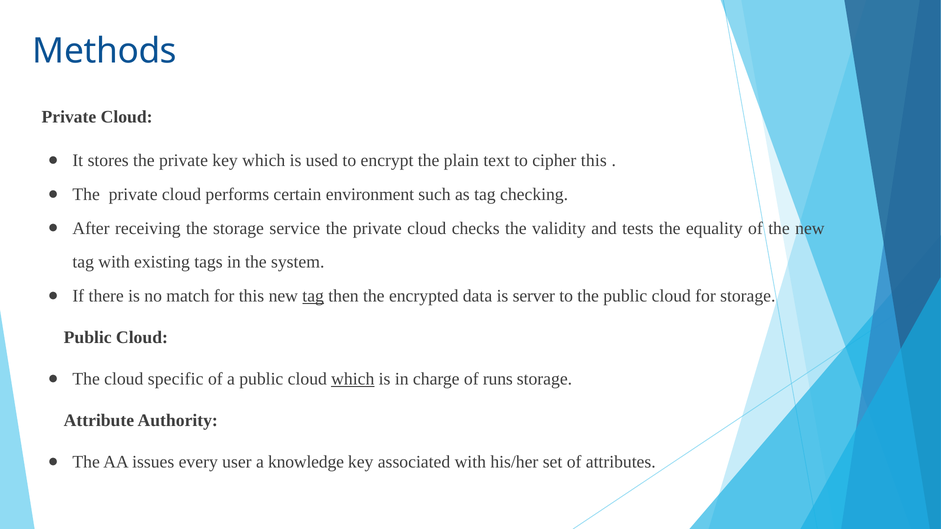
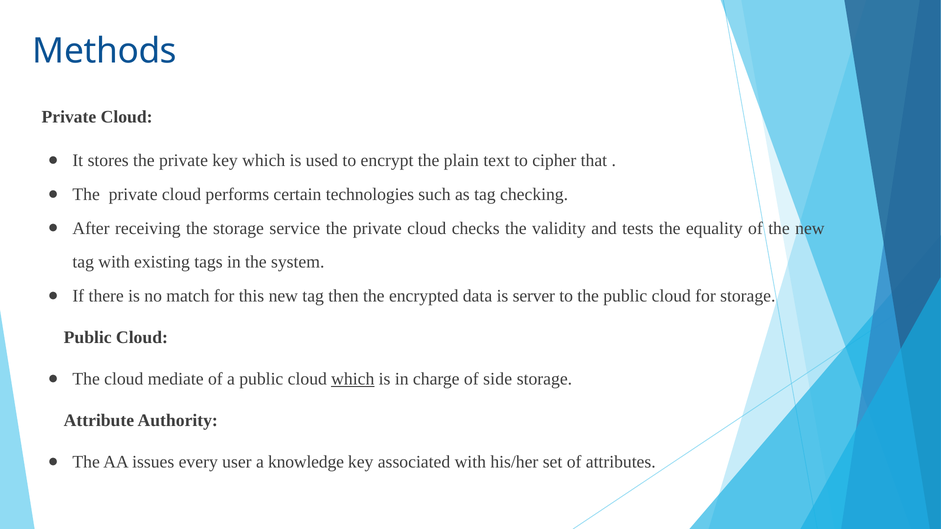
cipher this: this -> that
environment: environment -> technologies
tag at (313, 296) underline: present -> none
specific: specific -> mediate
runs: runs -> side
